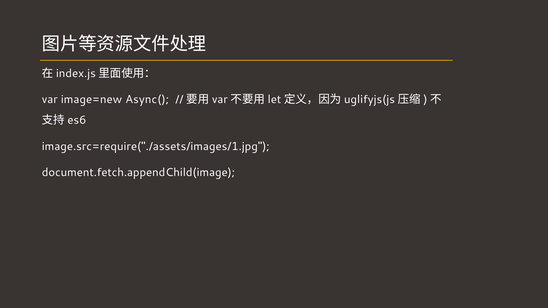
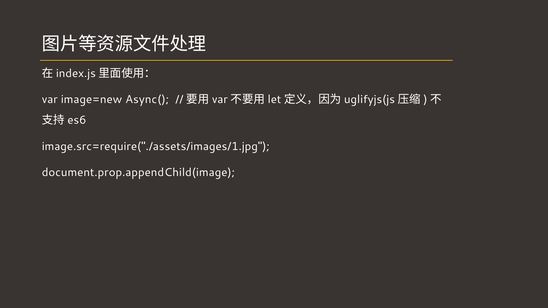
document.fetch.appendChild(image: document.fetch.appendChild(image -> document.prop.appendChild(image
